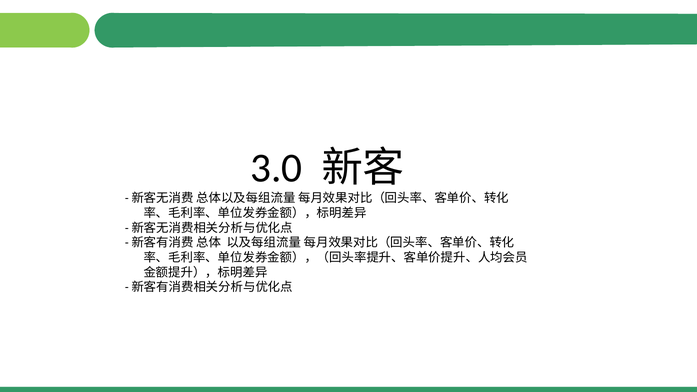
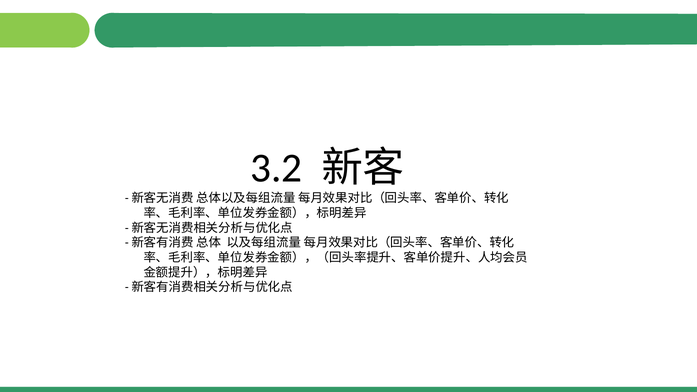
3.0: 3.0 -> 3.2
